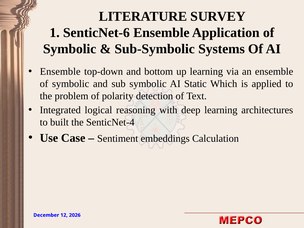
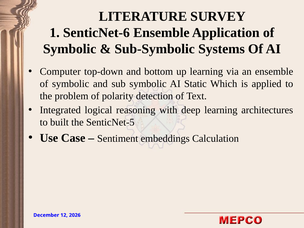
Ensemble at (60, 72): Ensemble -> Computer
SenticNet-4: SenticNet-4 -> SenticNet-5
